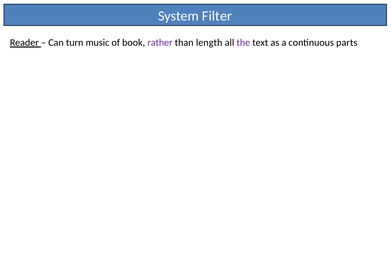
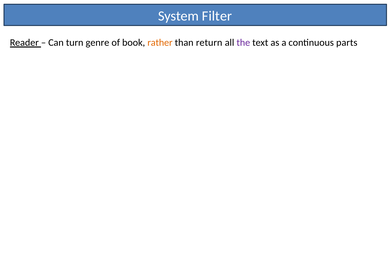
music: music -> genre
rather colour: purple -> orange
length: length -> return
